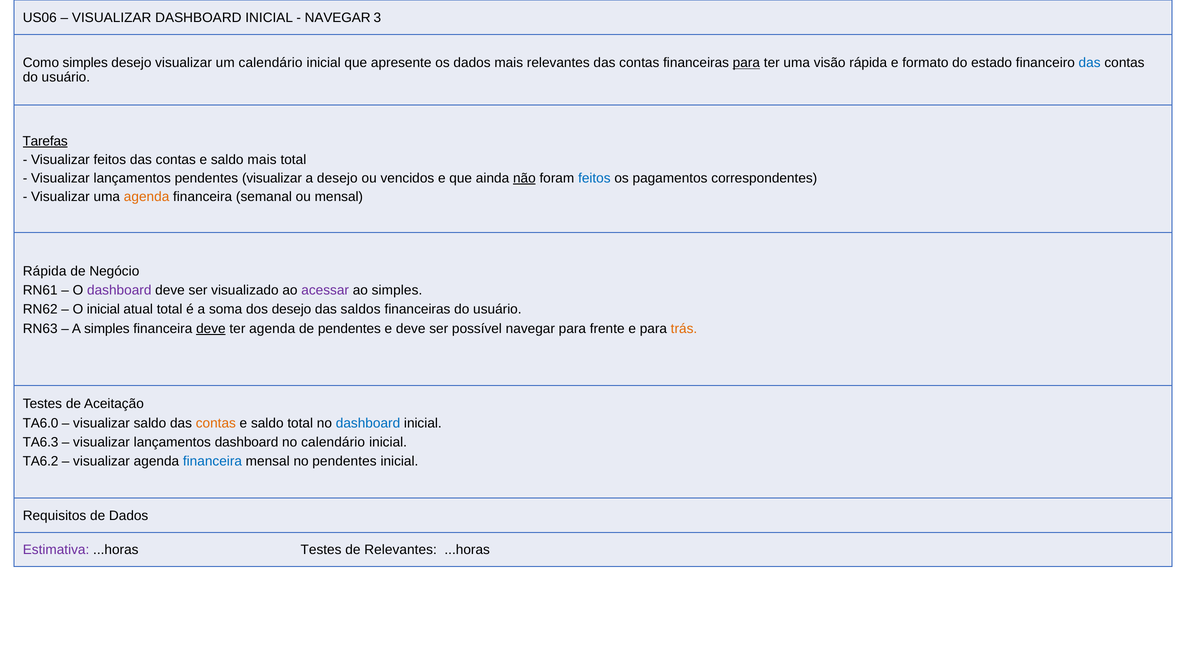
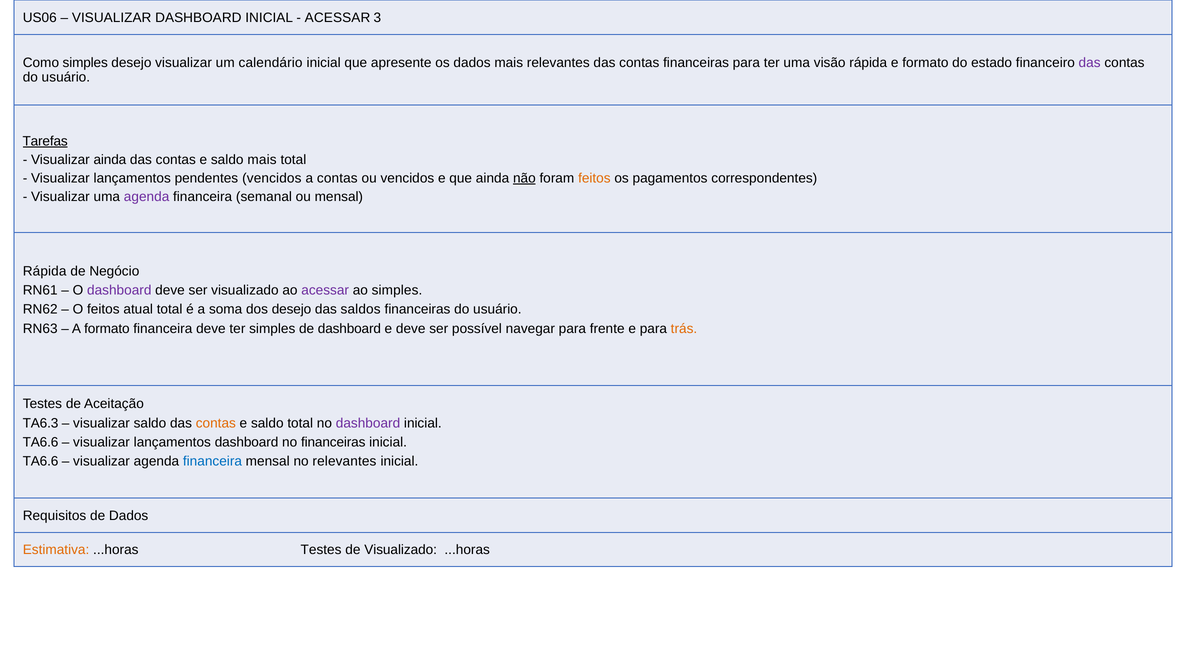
NAVEGAR at (338, 18): NAVEGAR -> ACESSAR
para at (746, 63) underline: present -> none
das at (1090, 63) colour: blue -> purple
Visualizar feitos: feitos -> ainda
pendentes visualizar: visualizar -> vencidos
a desejo: desejo -> contas
feitos at (594, 178) colour: blue -> orange
agenda at (147, 197) colour: orange -> purple
O inicial: inicial -> feitos
A simples: simples -> formato
deve at (211, 329) underline: present -> none
ter agenda: agenda -> simples
de pendentes: pendentes -> dashboard
TA6.0: TA6.0 -> TA6.3
dashboard at (368, 423) colour: blue -> purple
TA6.3 at (40, 442): TA6.3 -> TA6.6
no calendário: calendário -> financeiras
TA6.2 at (40, 462): TA6.2 -> TA6.6
no pendentes: pendentes -> relevantes
Estimativa colour: purple -> orange
de Relevantes: Relevantes -> Visualizado
